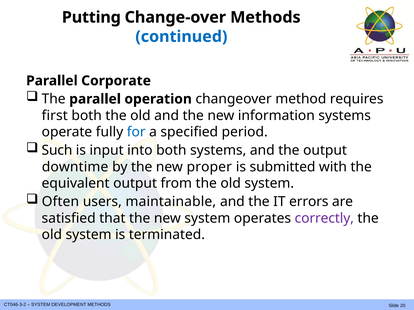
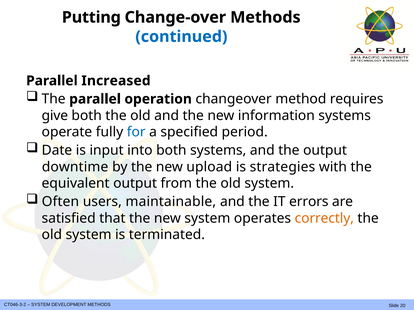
Corporate: Corporate -> Increased
first: first -> give
Such: Such -> Date
proper: proper -> upload
submitted: submitted -> strategies
correctly colour: purple -> orange
